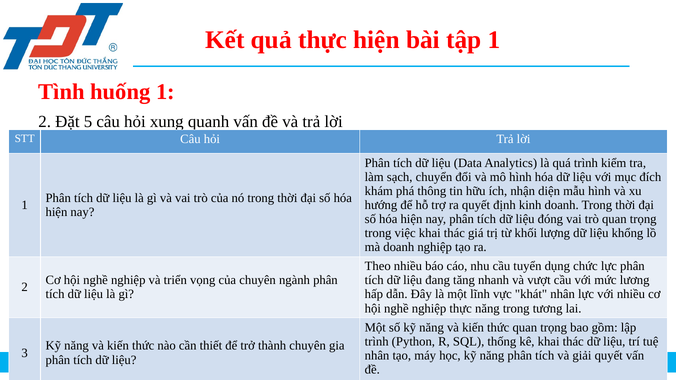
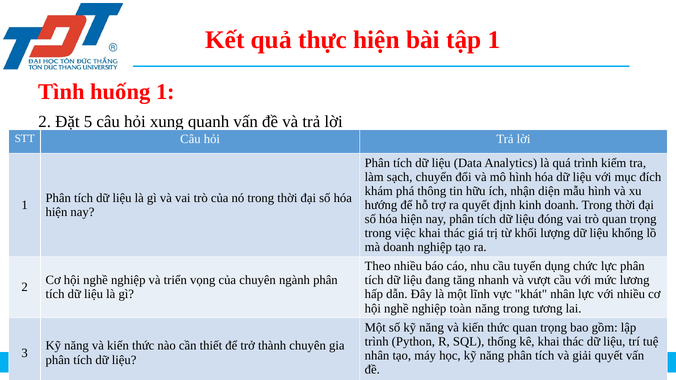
nghiệp thực: thực -> toàn
